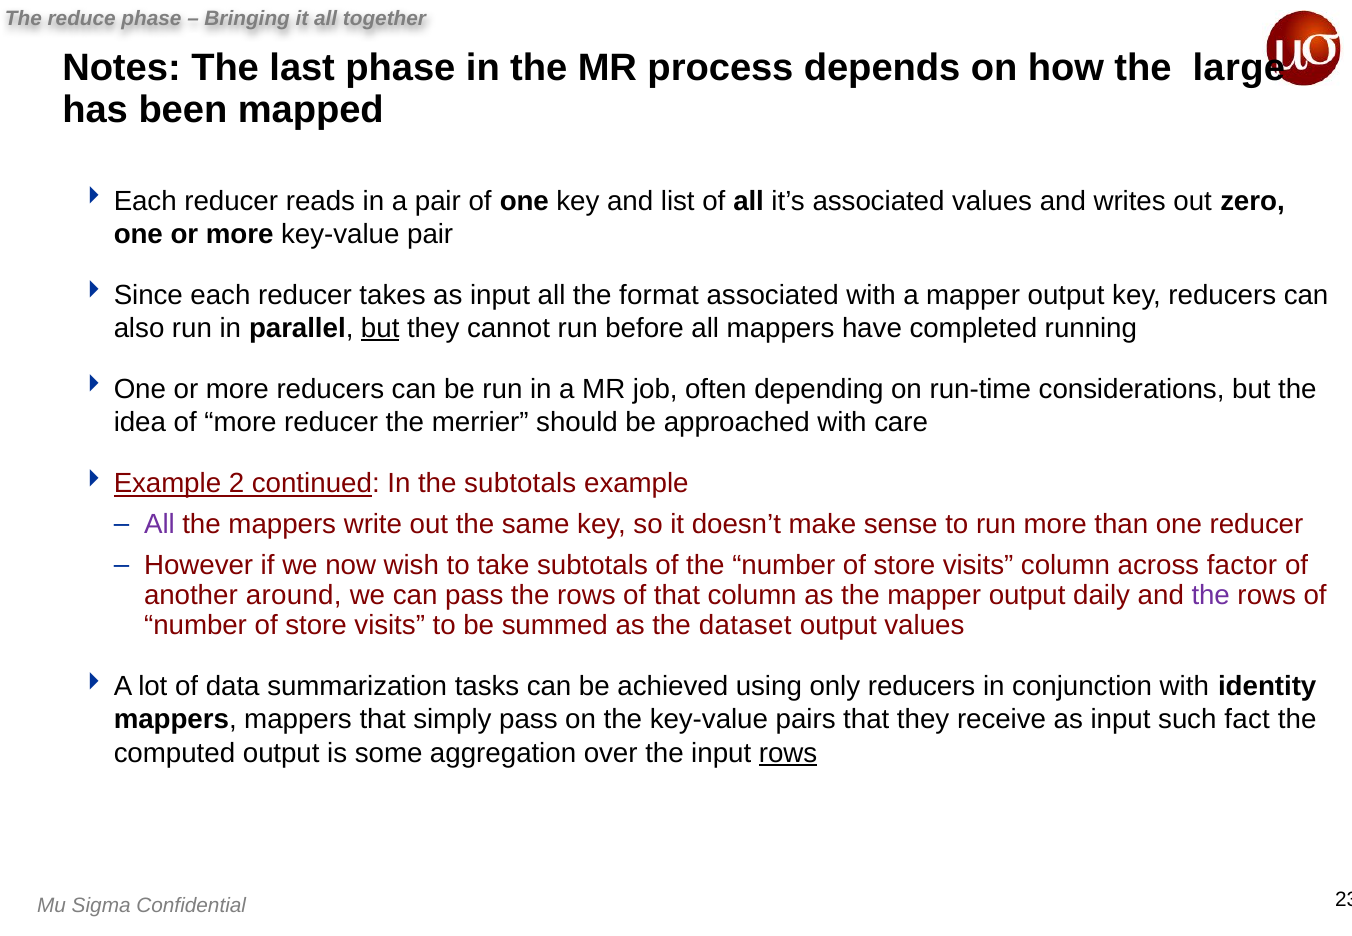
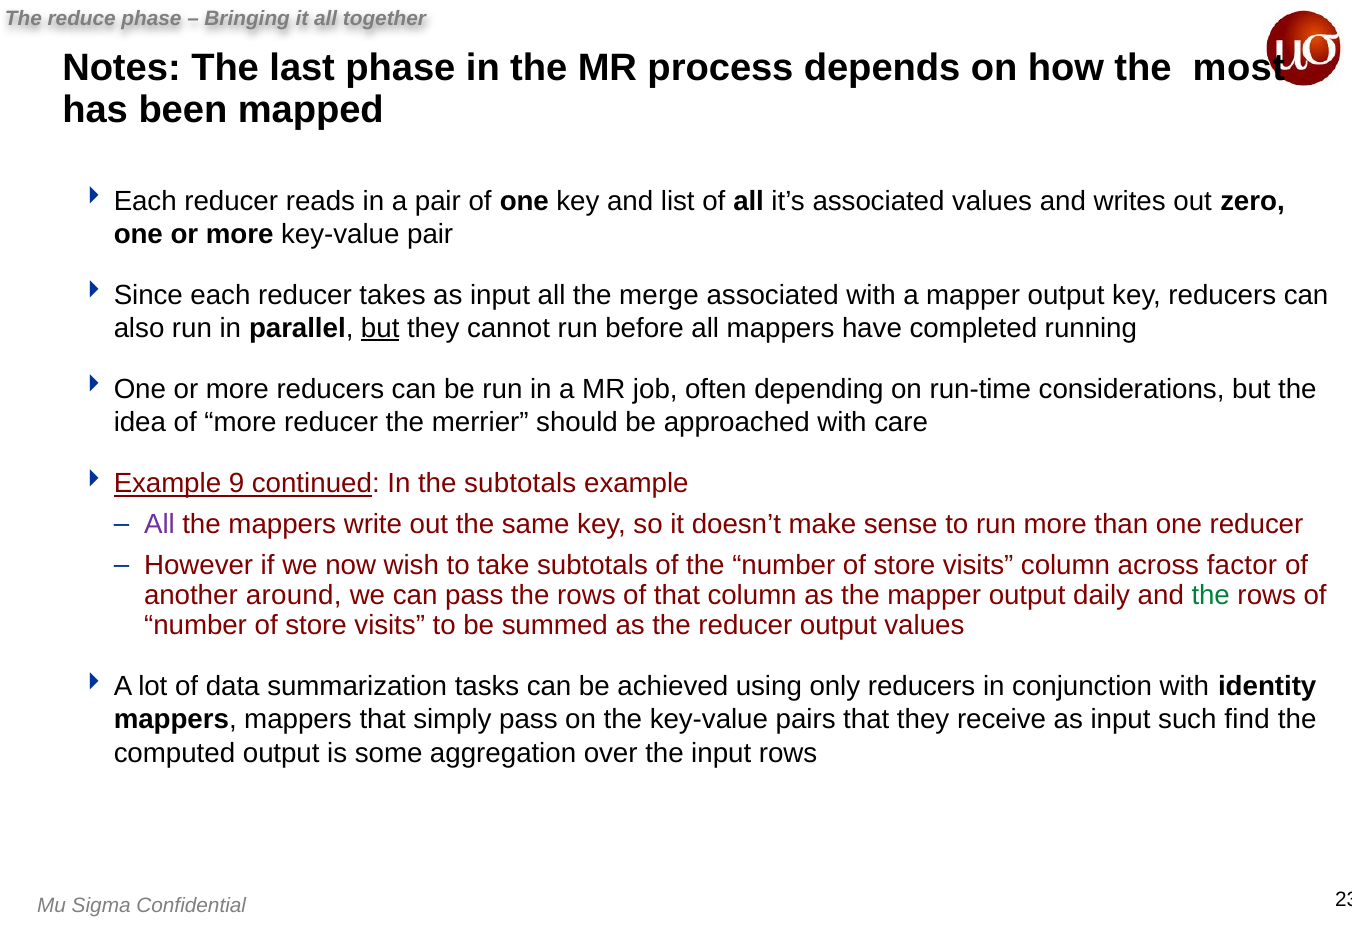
large: large -> most
format: format -> merge
2: 2 -> 9
the at (1211, 595) colour: purple -> green
the dataset: dataset -> reducer
fact: fact -> find
rows at (788, 753) underline: present -> none
